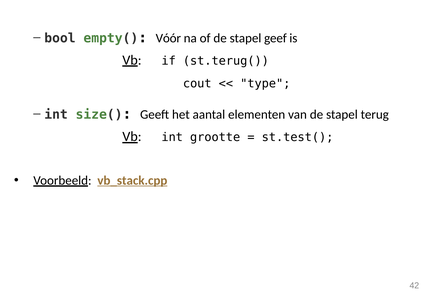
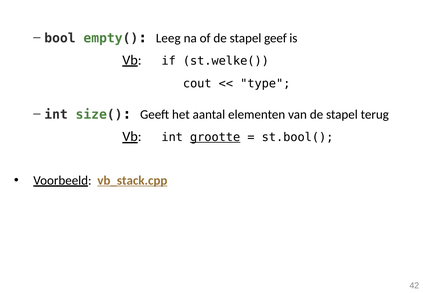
Vóór: Vóór -> Leeg
st.terug(: st.terug( -> st.welke(
grootte underline: none -> present
st.test(: st.test( -> st.bool(
